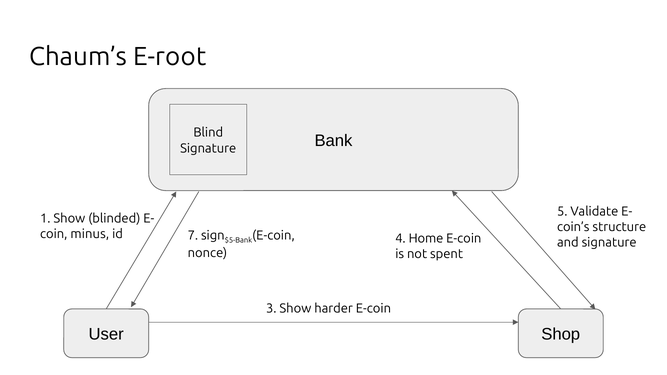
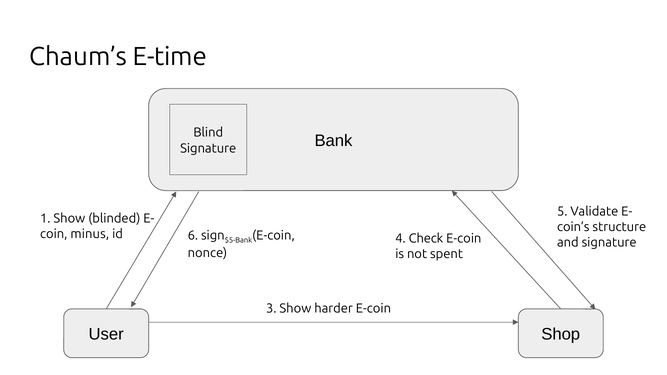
E-root: E-root -> E-time
7: 7 -> 6
Home: Home -> Check
